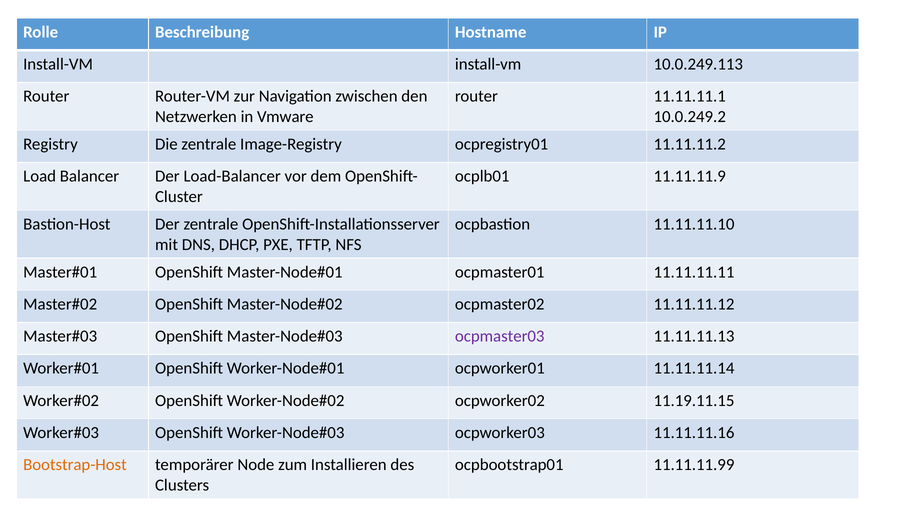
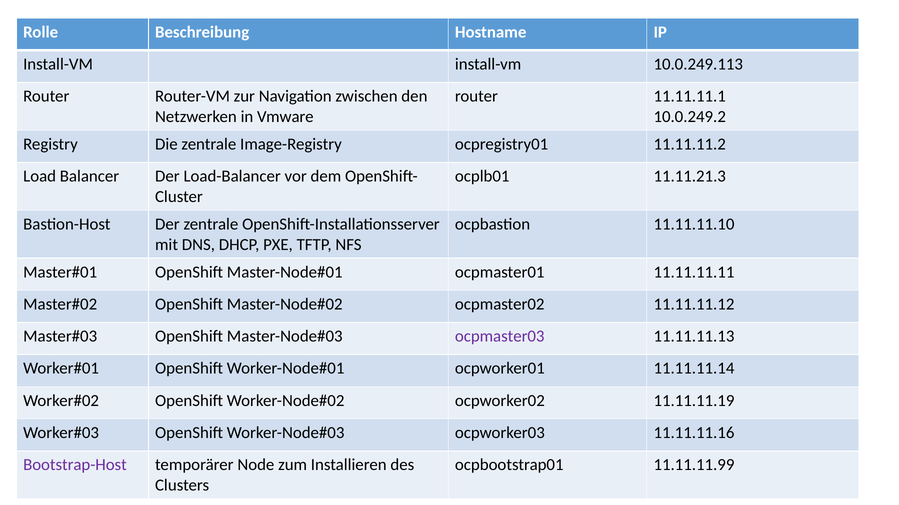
11.11.11.9: 11.11.11.9 -> 11.11.21.3
11.19.11.15: 11.19.11.15 -> 11.11.11.19
Bootstrap-Host colour: orange -> purple
